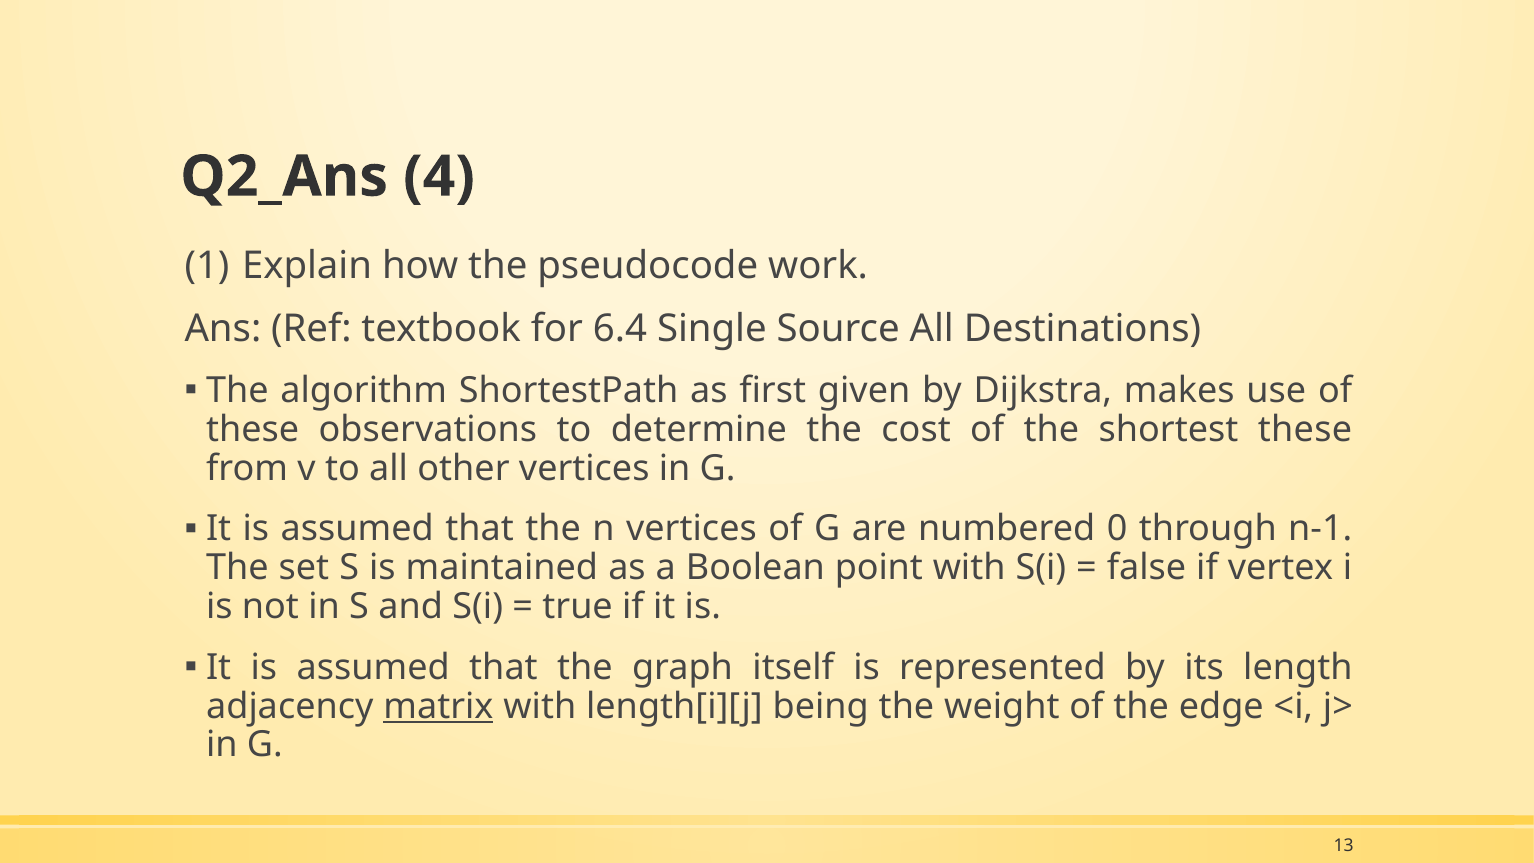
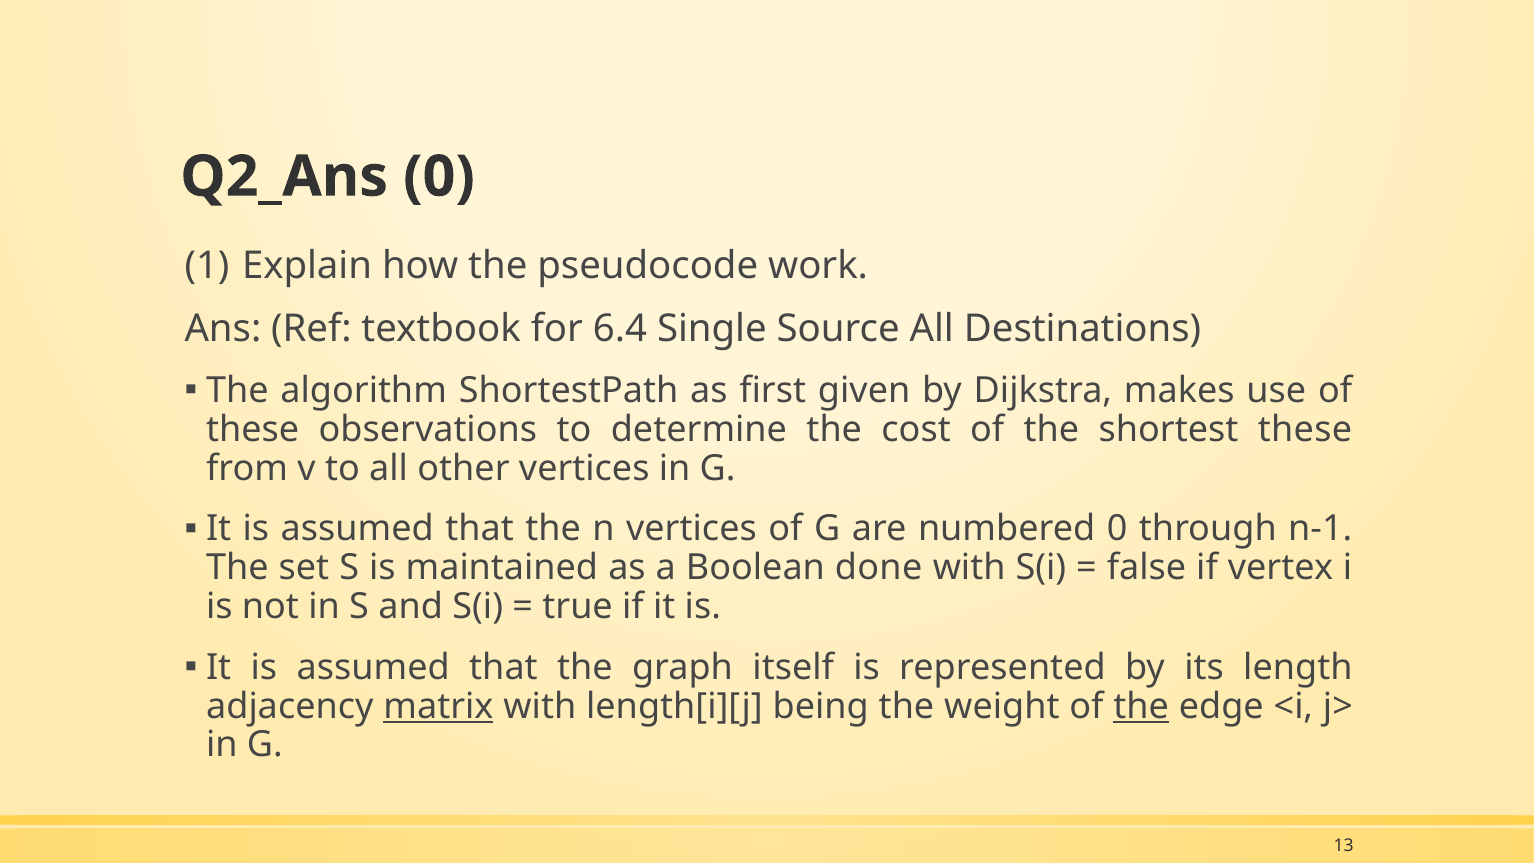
Q2_Ans 4: 4 -> 0
point: point -> done
the at (1141, 706) underline: none -> present
